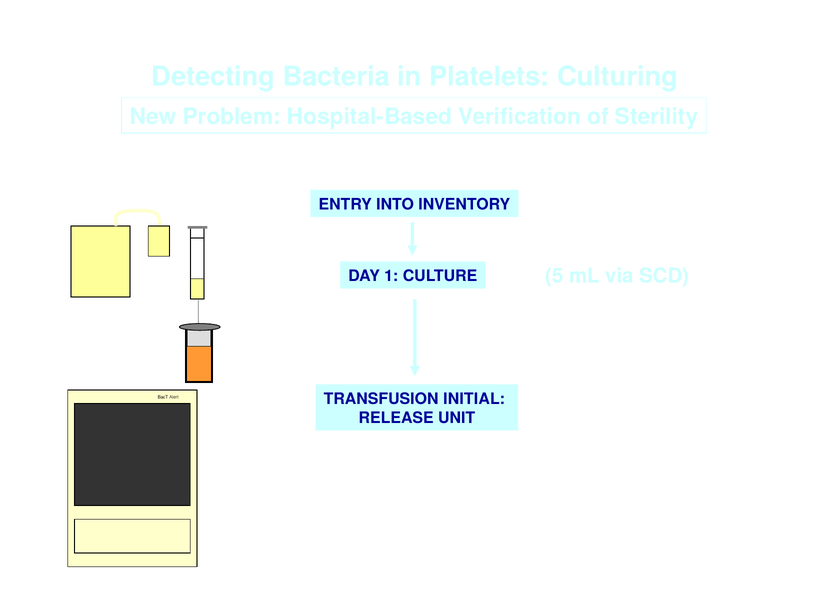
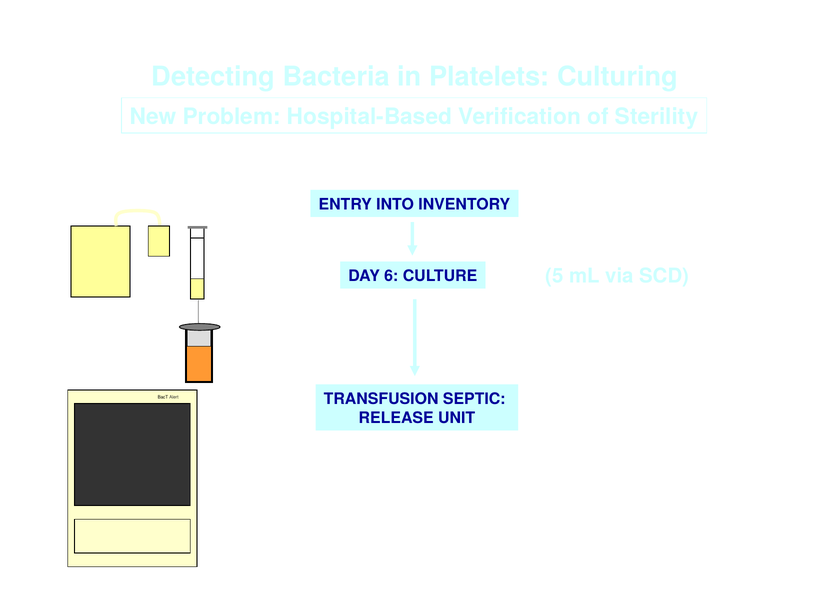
1: 1 -> 6
INITIAL: INITIAL -> SEPTIC
